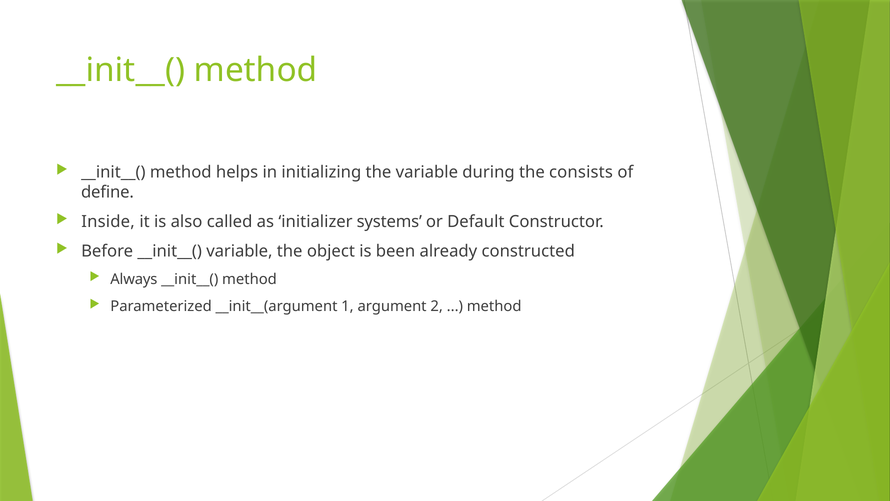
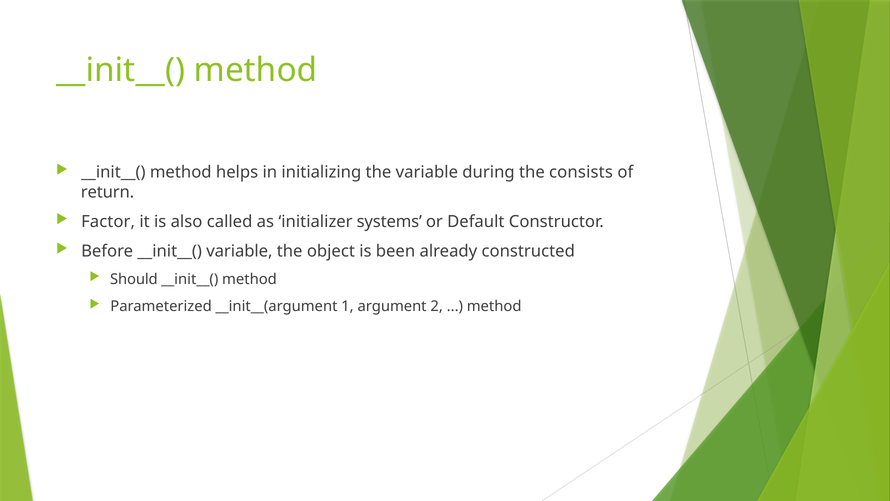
define: define -> return
Inside: Inside -> Factor
Always: Always -> Should
